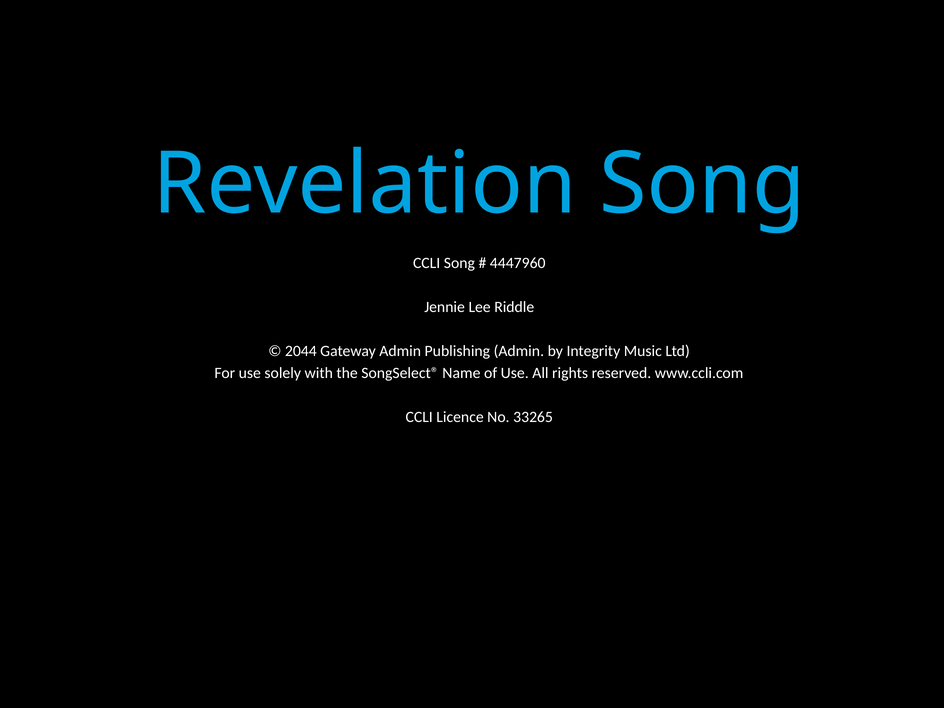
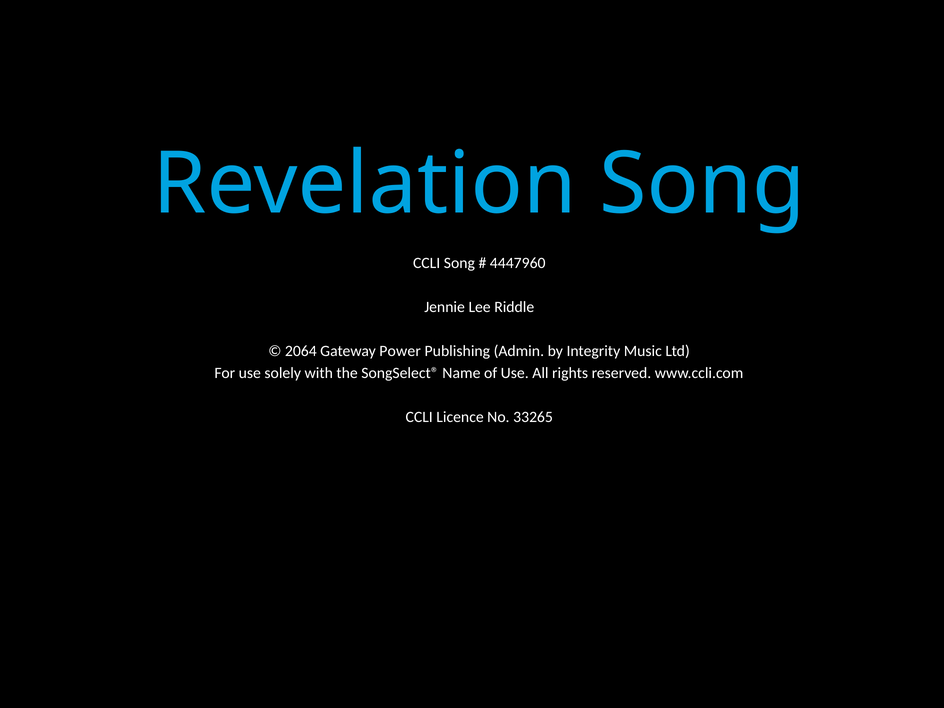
2044: 2044 -> 2064
Gateway Admin: Admin -> Power
